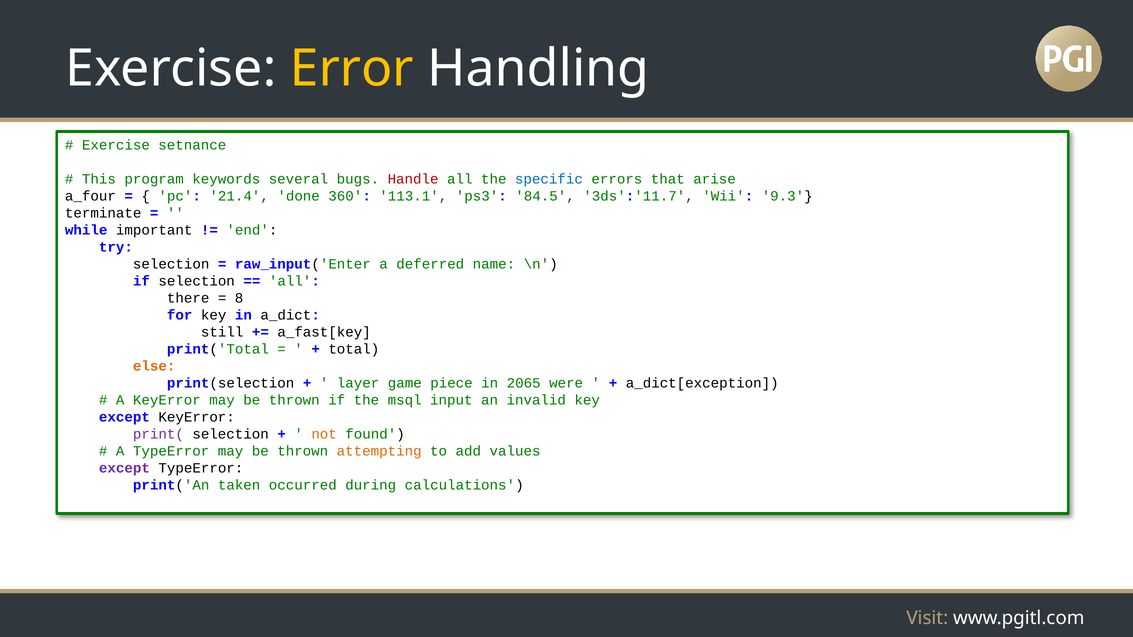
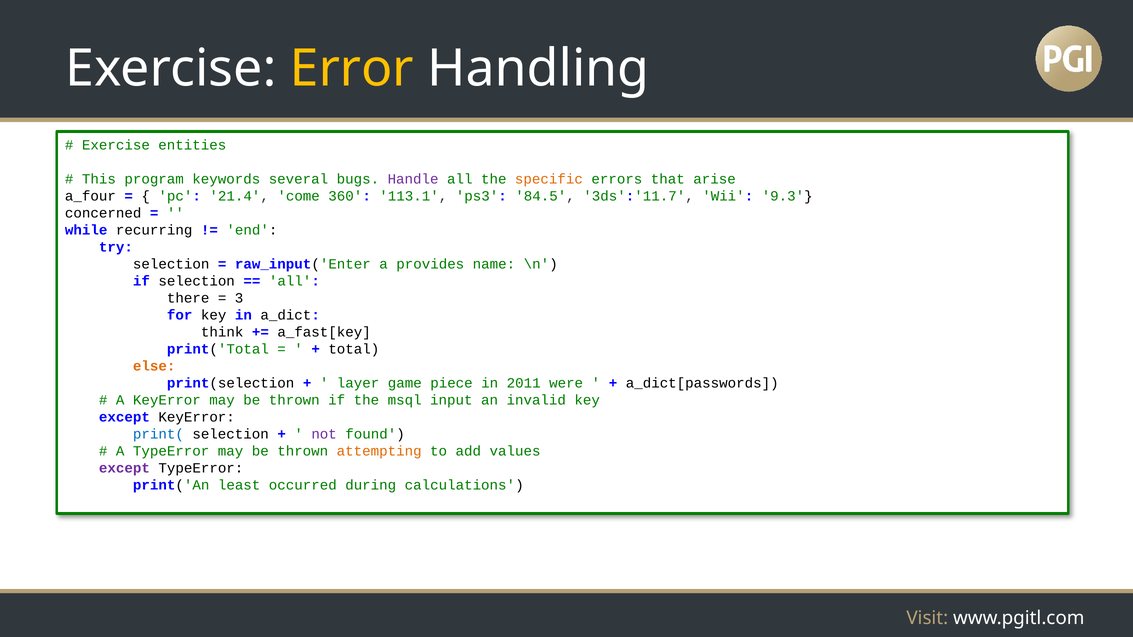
setnance: setnance -> entities
Handle colour: red -> purple
specific colour: blue -> orange
done: done -> come
terminate: terminate -> concerned
important: important -> recurring
deferred: deferred -> provides
8: 8 -> 3
still: still -> think
2065: 2065 -> 2011
a_dict[exception: a_dict[exception -> a_dict[passwords
print( colour: purple -> blue
not colour: orange -> purple
taken: taken -> least
